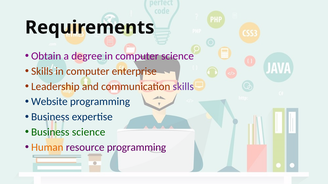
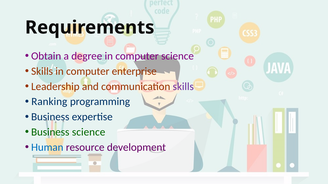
Website: Website -> Ranking
Human colour: orange -> blue
resource programming: programming -> development
